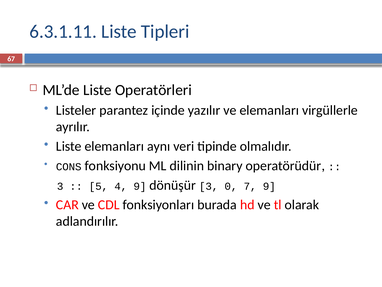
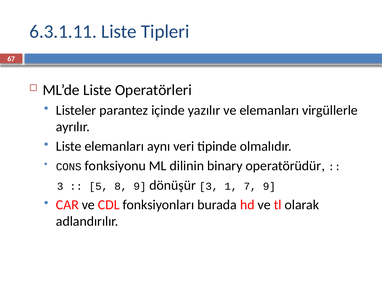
4: 4 -> 8
0: 0 -> 1
